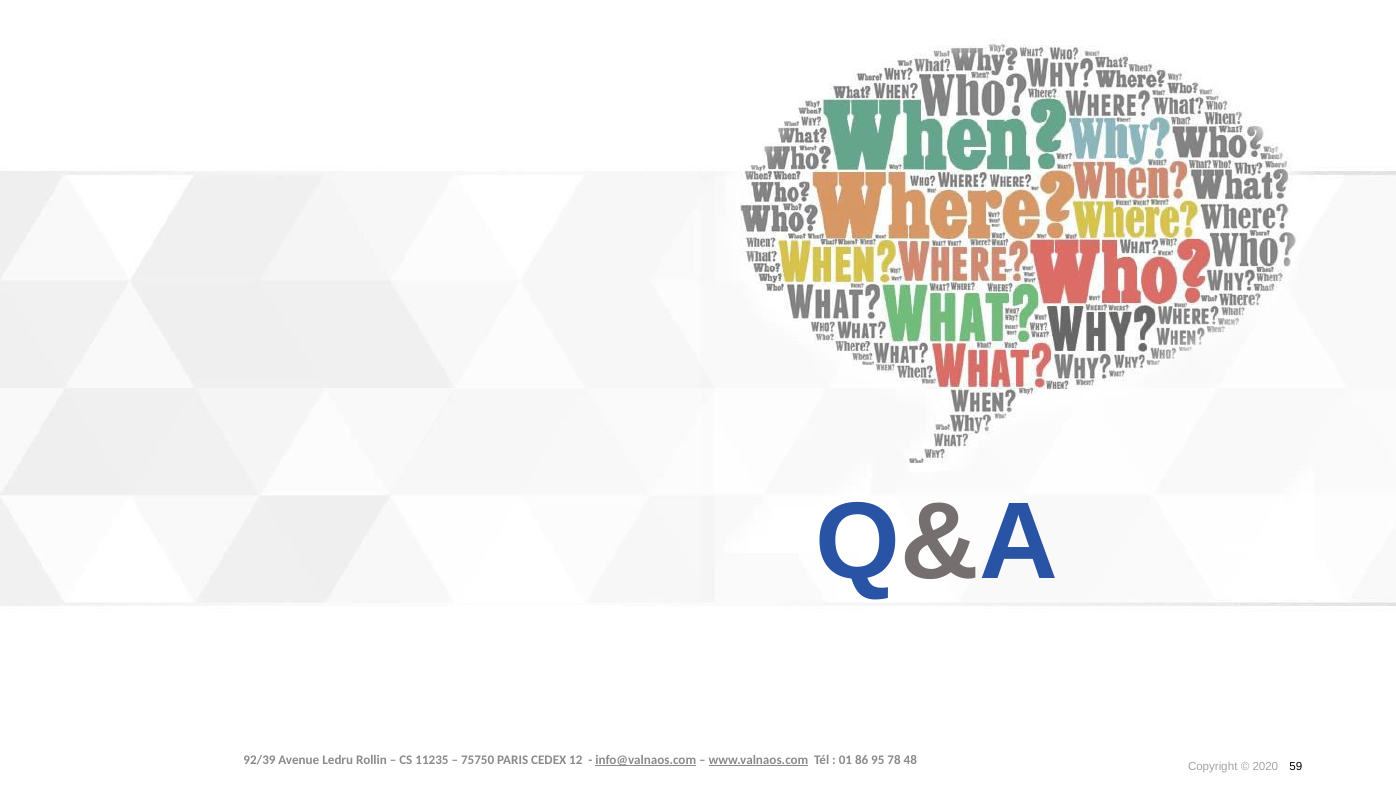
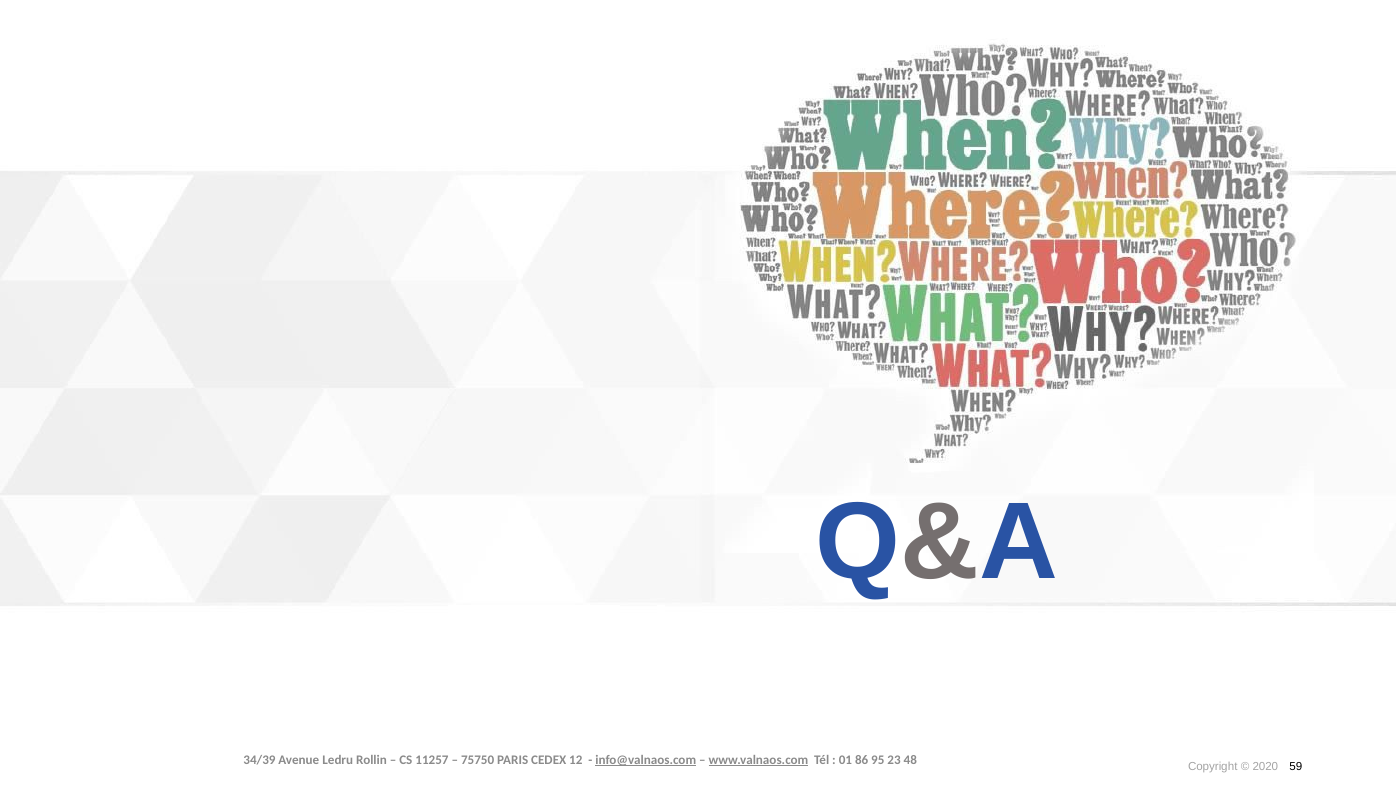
92/39: 92/39 -> 34/39
11235: 11235 -> 11257
78: 78 -> 23
